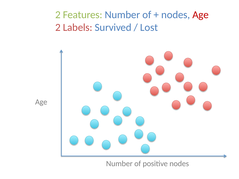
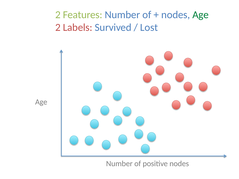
Age at (201, 15) colour: red -> green
